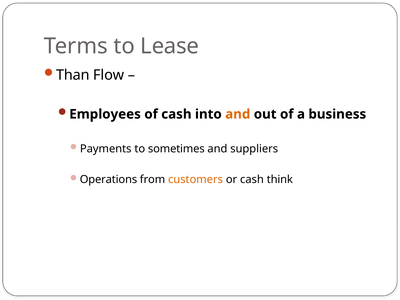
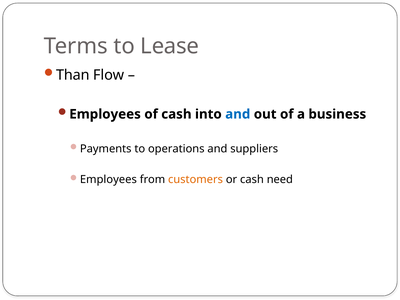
and at (238, 114) colour: orange -> blue
sometimes: sometimes -> operations
Operations at (108, 180): Operations -> Employees
think: think -> need
